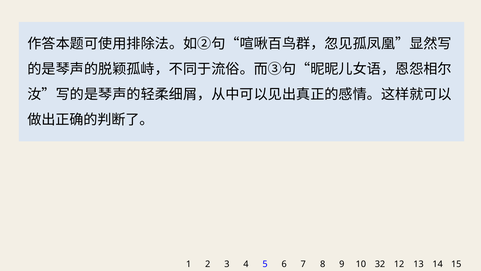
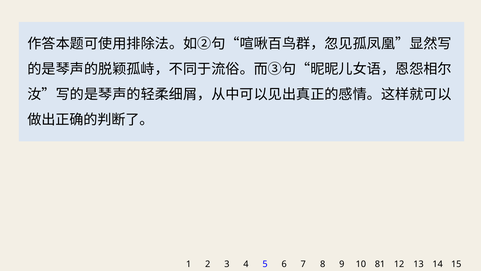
32: 32 -> 81
